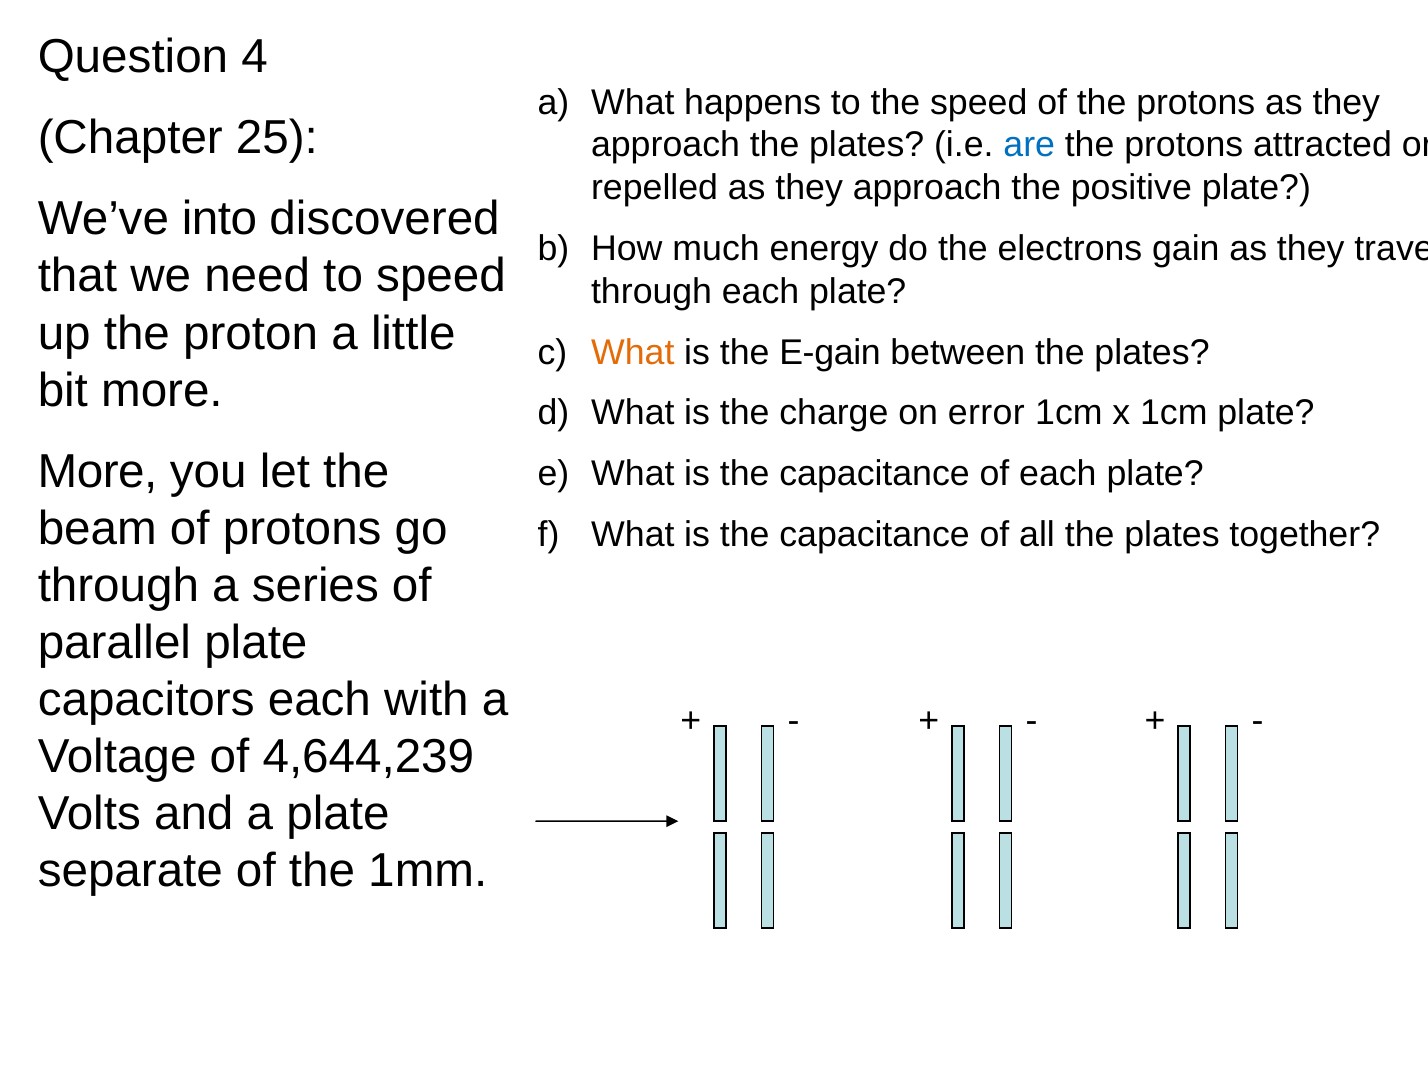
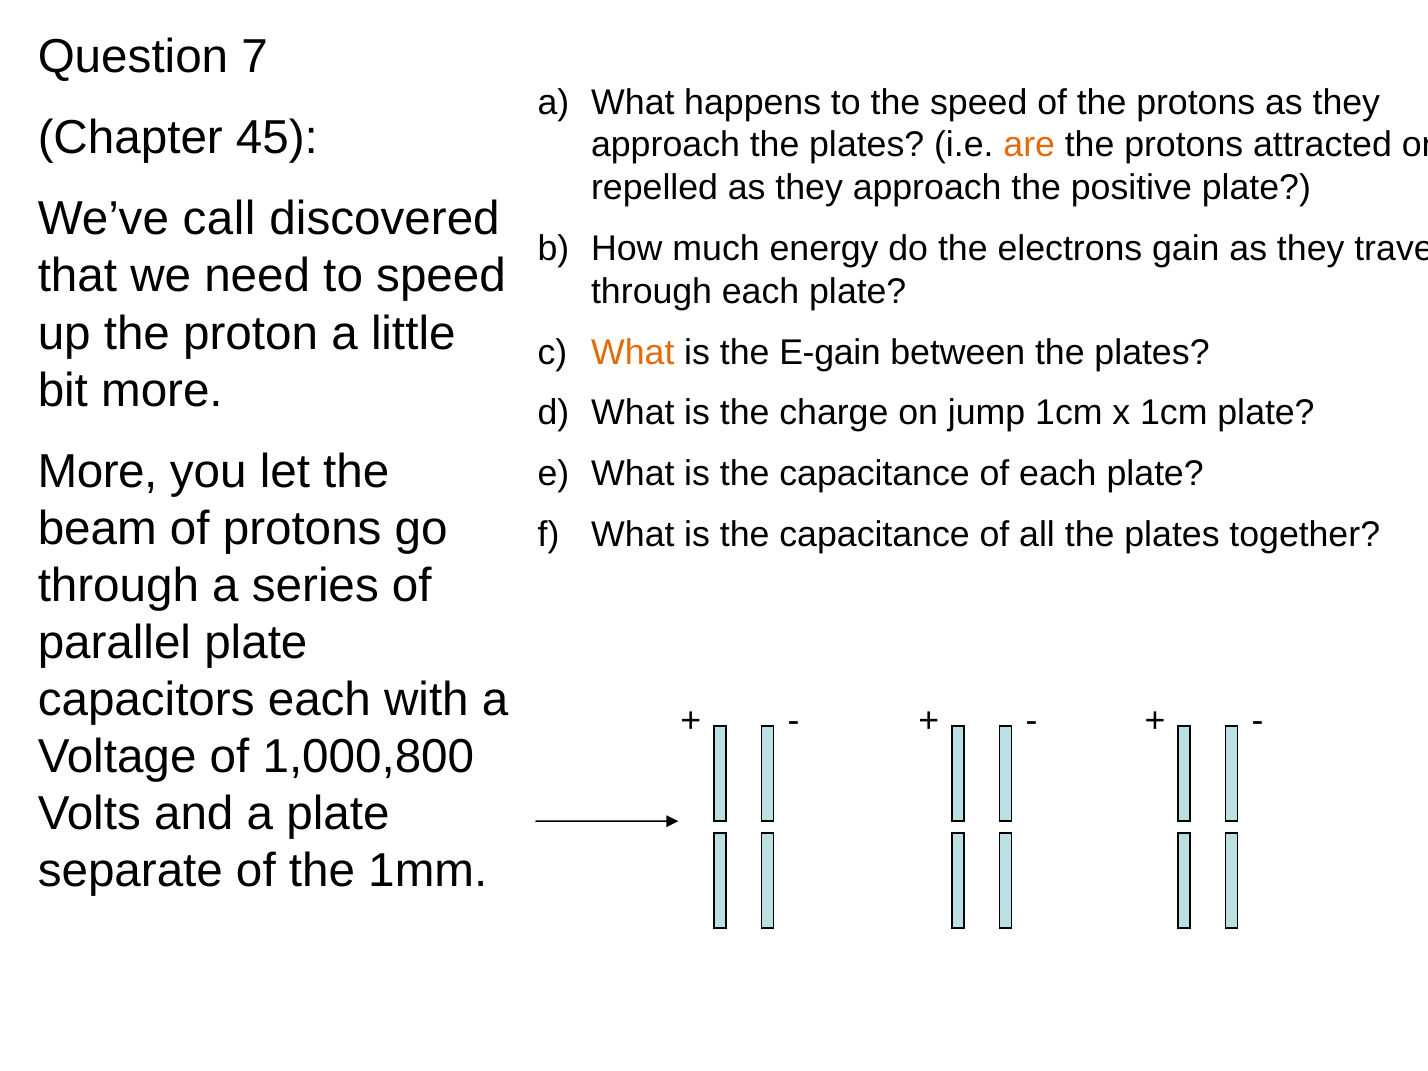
4: 4 -> 7
25: 25 -> 45
are colour: blue -> orange
into: into -> call
error: error -> jump
4,644,239: 4,644,239 -> 1,000,800
